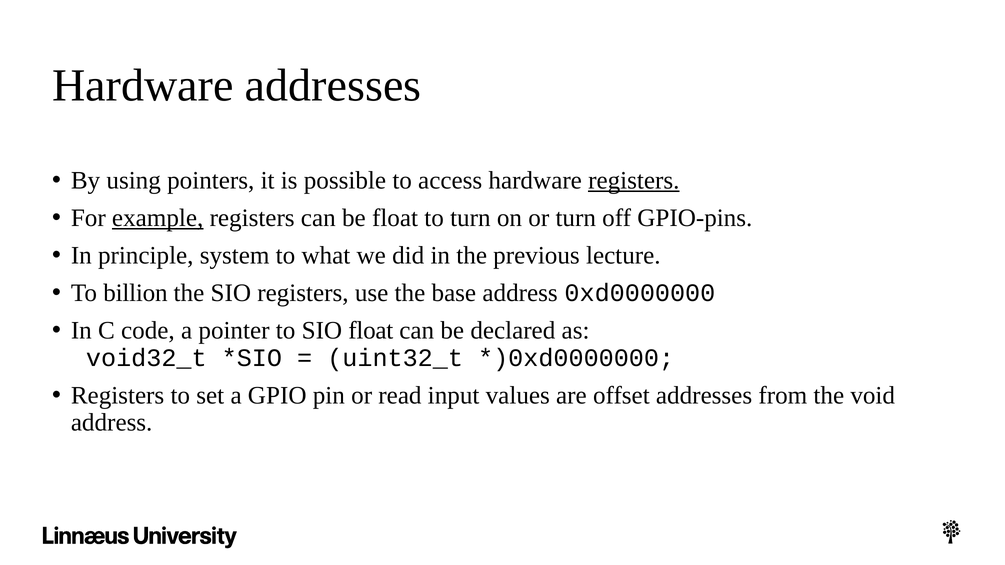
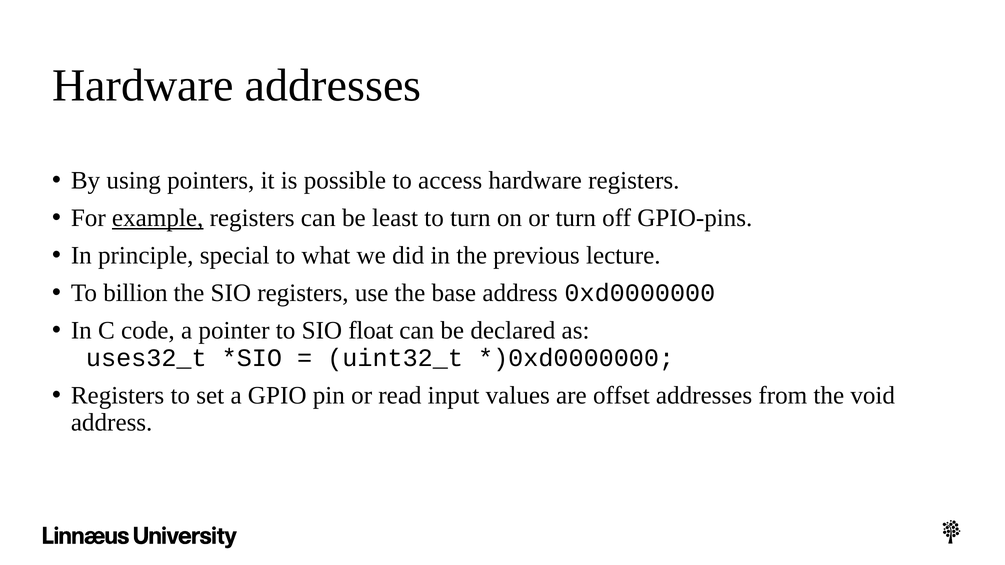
registers at (634, 180) underline: present -> none
be float: float -> least
system: system -> special
void32_t: void32_t -> uses32_t
